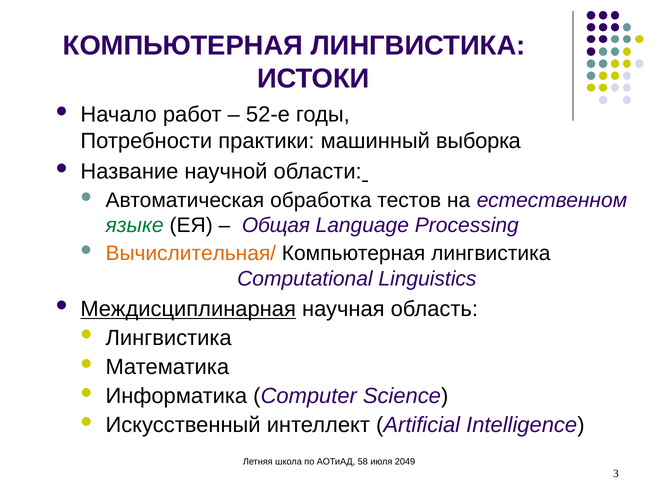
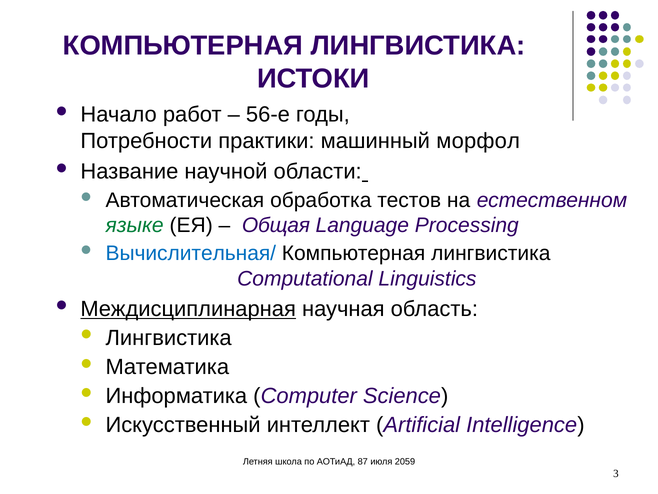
52-е: 52-е -> 56-е
выборка: выборка -> морфол
Вычислительная/ colour: orange -> blue
58: 58 -> 87
2049: 2049 -> 2059
